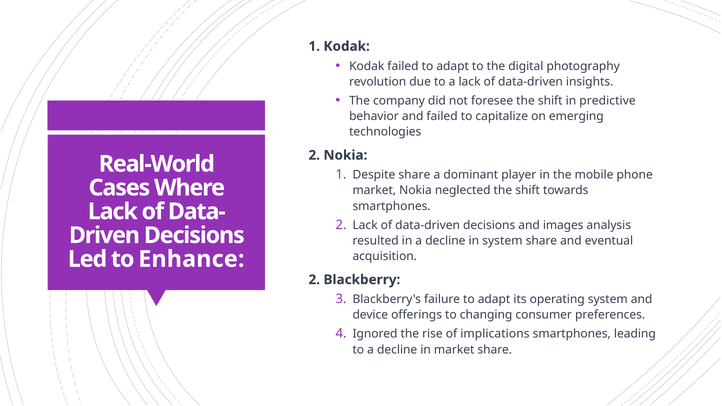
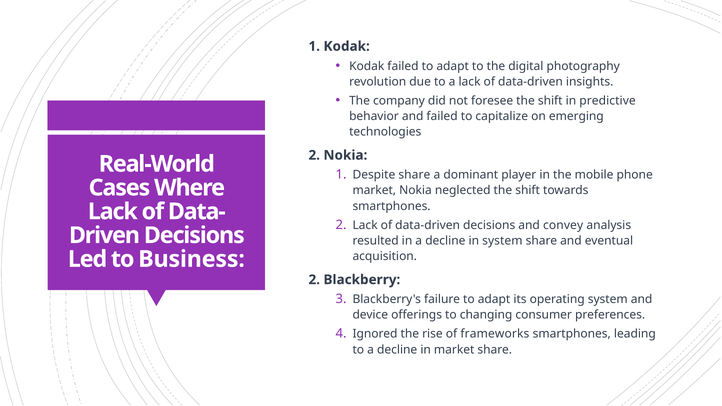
images: images -> convey
Enhance: Enhance -> Business
implications: implications -> frameworks
